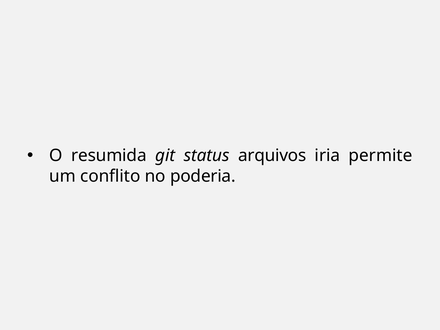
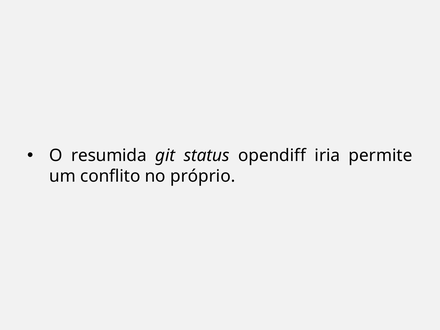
arquivos: arquivos -> opendiff
poderia: poderia -> próprio
